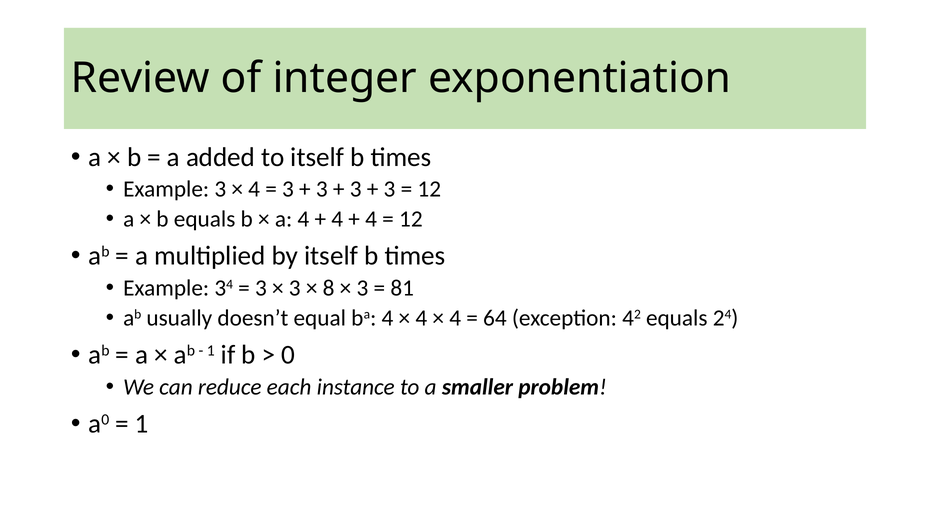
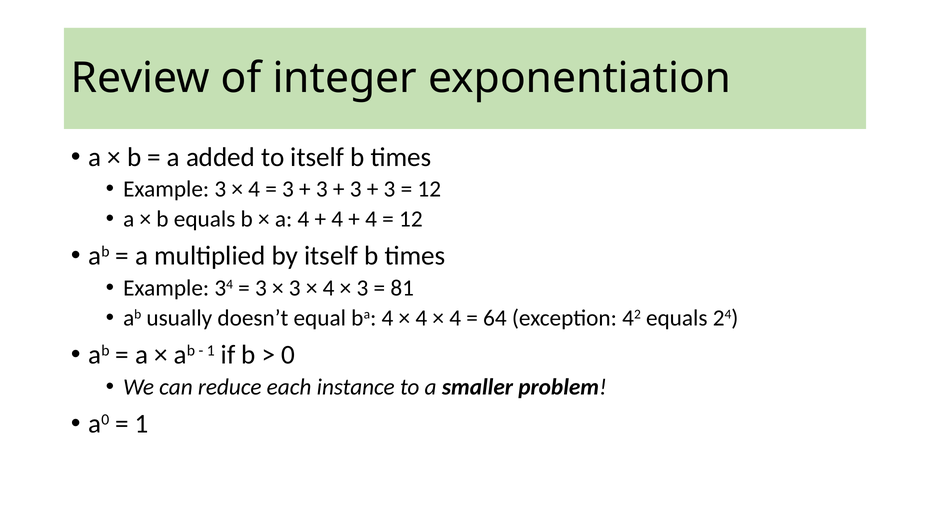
8 at (329, 288): 8 -> 4
